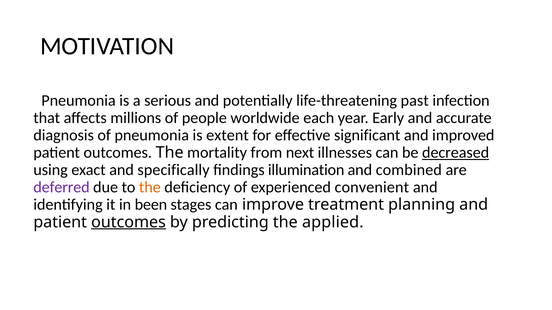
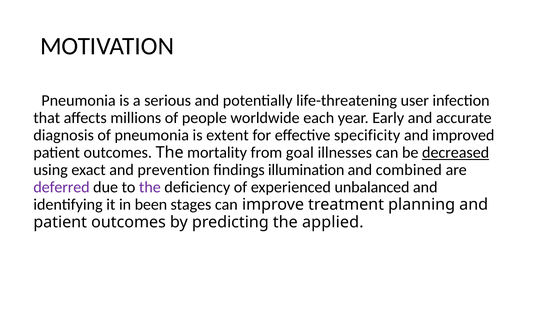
past: past -> user
significant: significant -> specificity
next: next -> goal
specifically: specifically -> prevention
the at (150, 188) colour: orange -> purple
convenient: convenient -> unbalanced
outcomes at (129, 222) underline: present -> none
